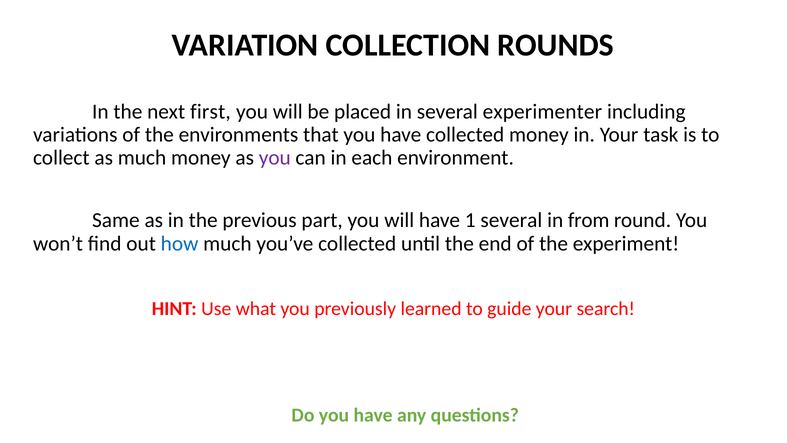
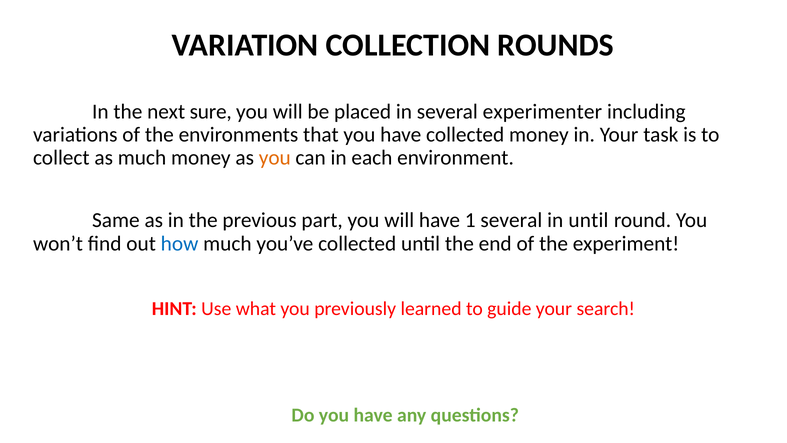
first: first -> sure
you at (275, 158) colour: purple -> orange
in from: from -> until
